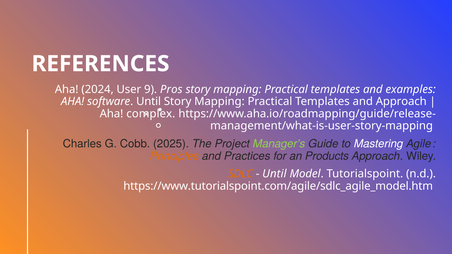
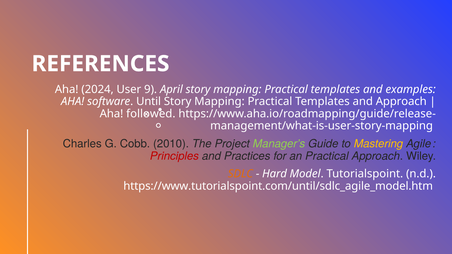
Pros: Pros -> April
complex: complex -> followed
2025: 2025 -> 2010
Mastering colour: white -> yellow
Principles colour: orange -> red
an Products: Products -> Practical
Until at (274, 174): Until -> Hard
https://www.tutorialspoint.com/agile/sdlc_agile_model.htm: https://www.tutorialspoint.com/agile/sdlc_agile_model.htm -> https://www.tutorialspoint.com/until/sdlc_agile_model.htm
